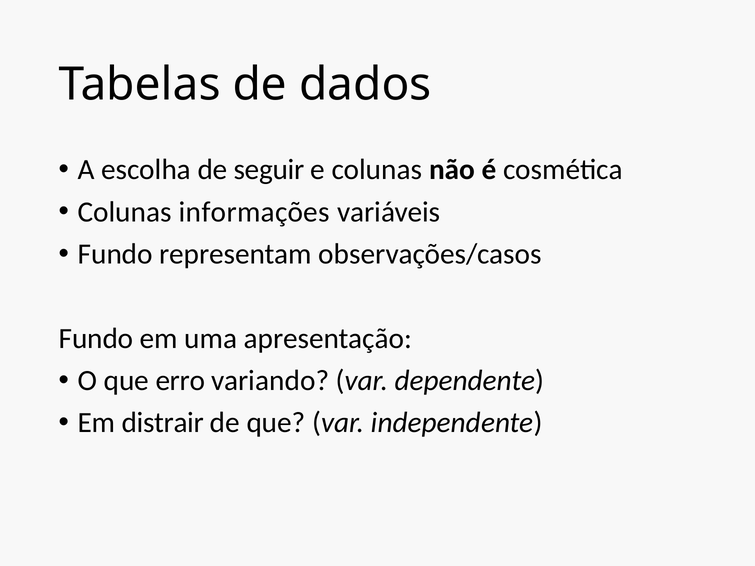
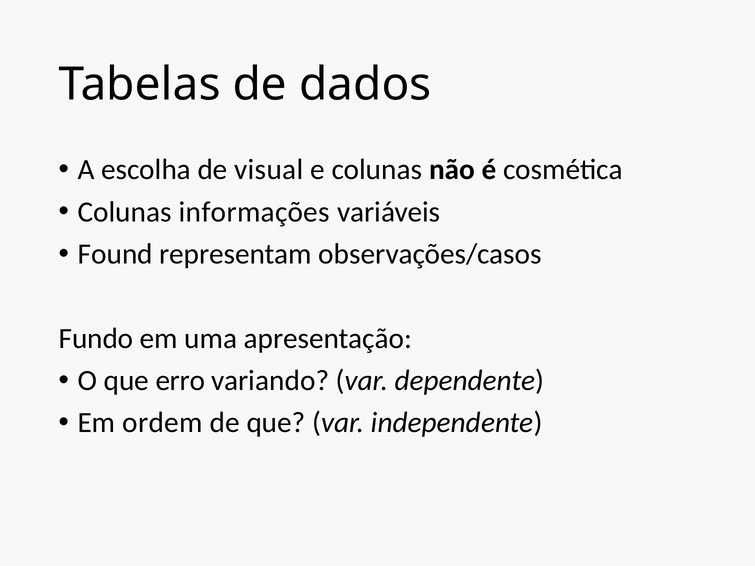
seguir: seguir -> visual
Fundo at (115, 254): Fundo -> Found
distrair: distrair -> ordem
